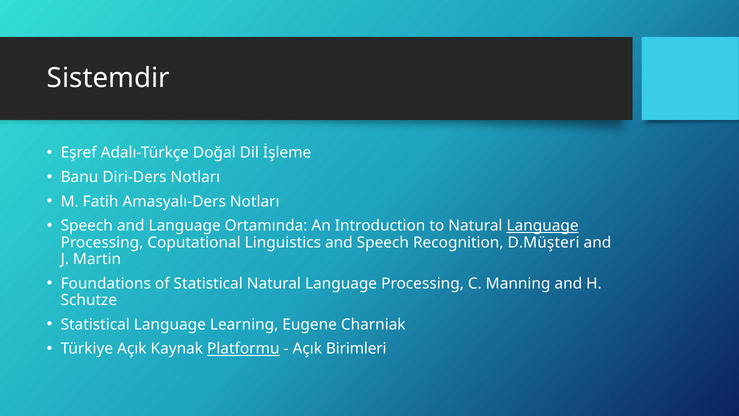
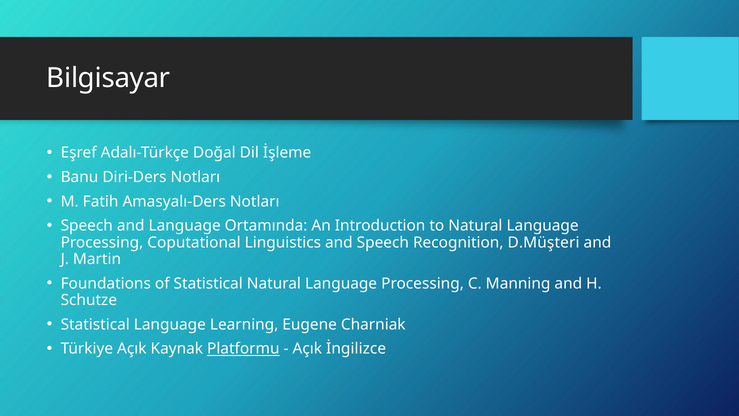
Sistemdir: Sistemdir -> Bilgisayar
Language at (543, 226) underline: present -> none
Birimleri: Birimleri -> İngilizce
